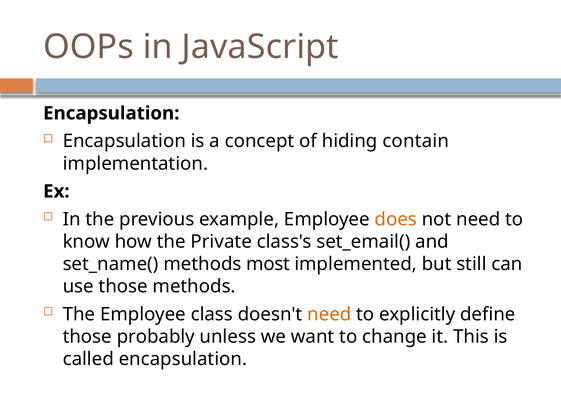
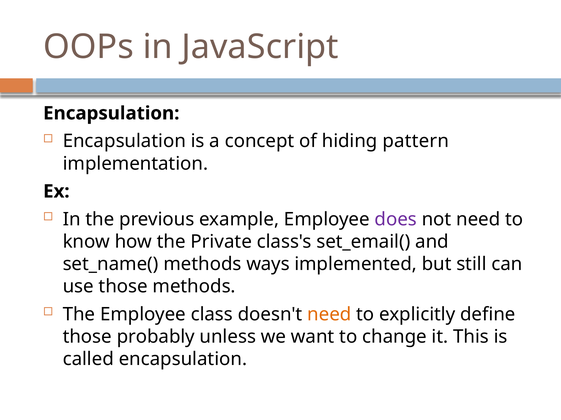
contain: contain -> pattern
does colour: orange -> purple
most: most -> ways
